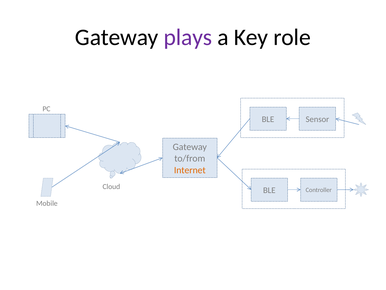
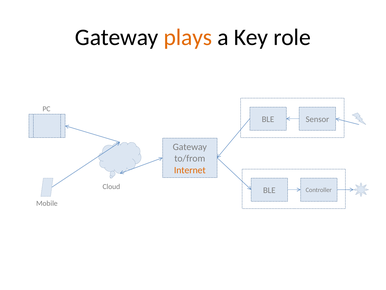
plays colour: purple -> orange
